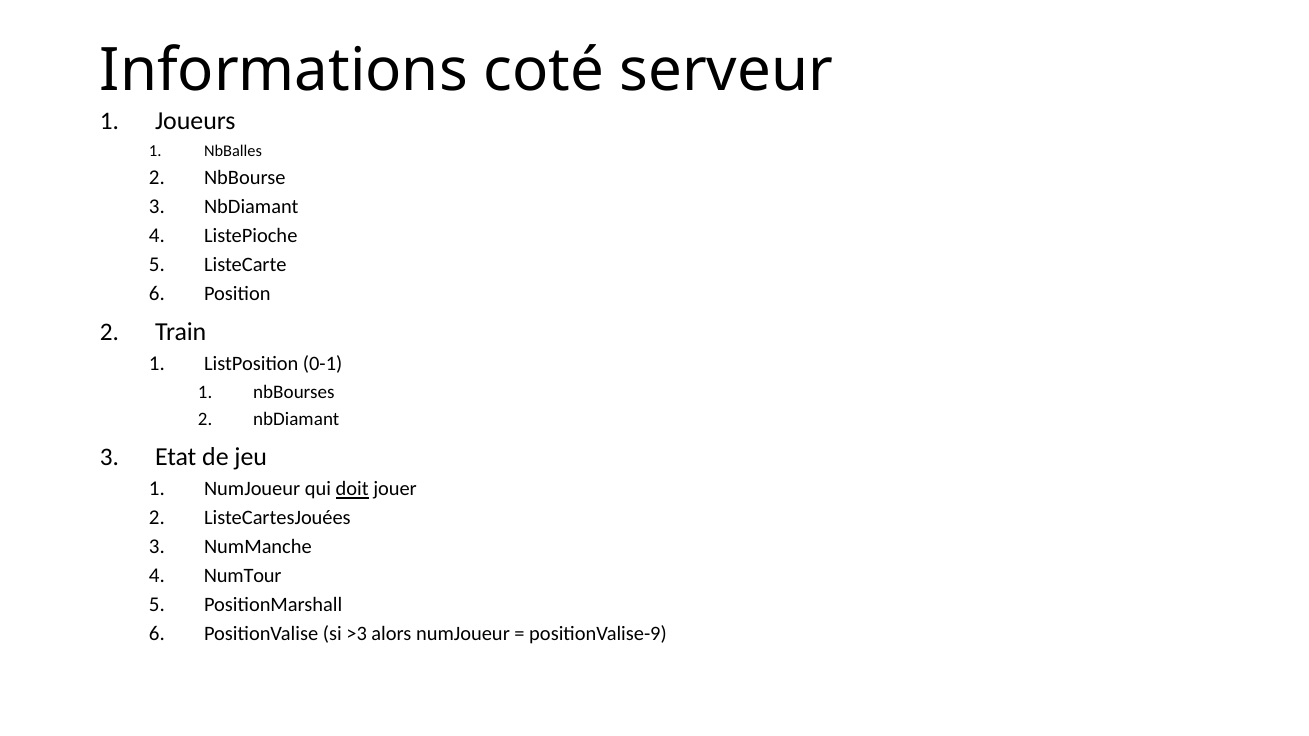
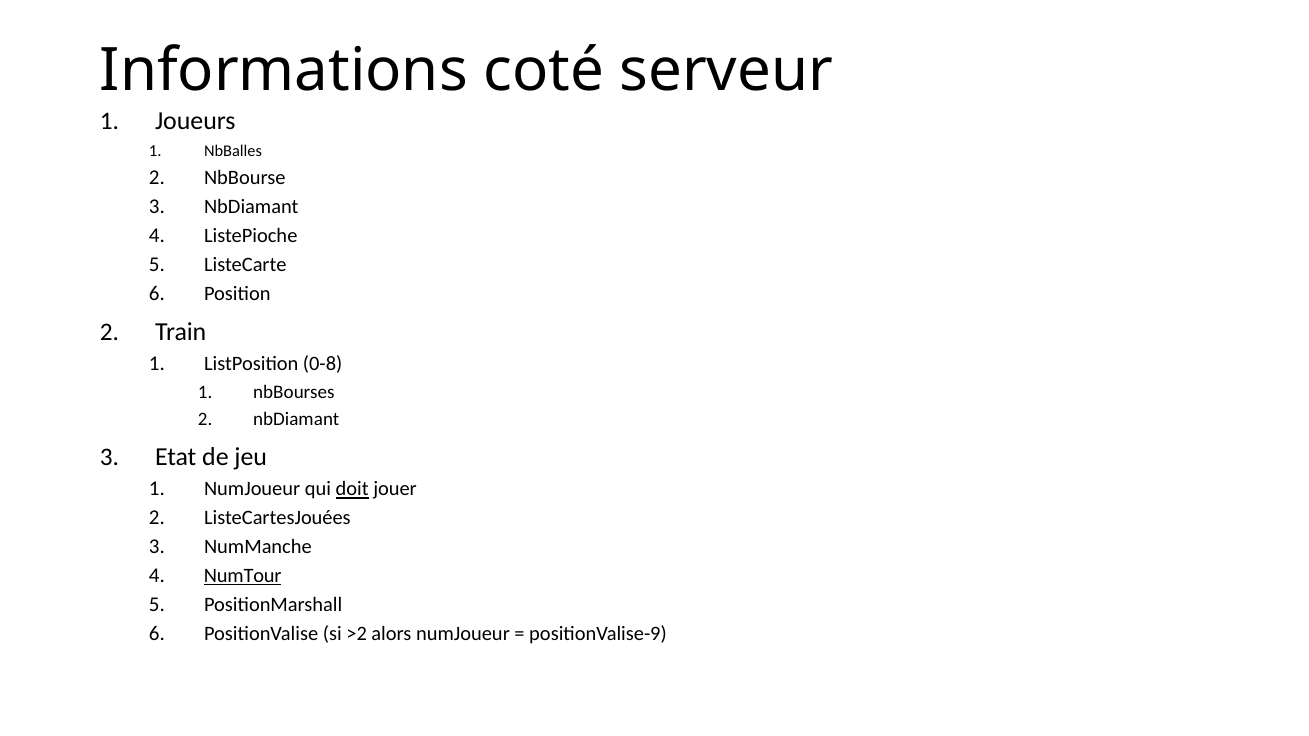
0-1: 0-1 -> 0-8
NumTour underline: none -> present
>3: >3 -> >2
